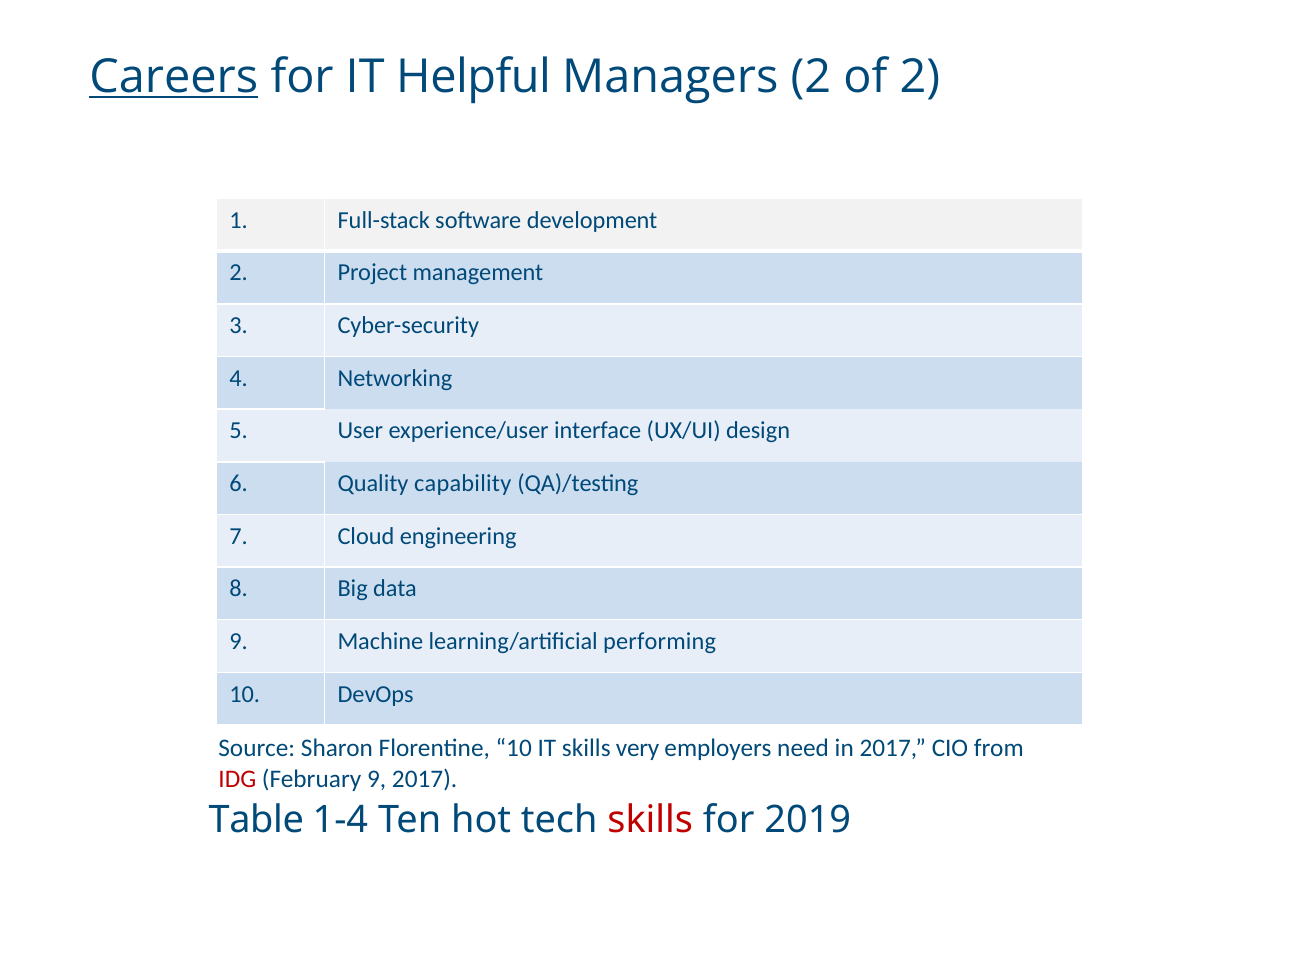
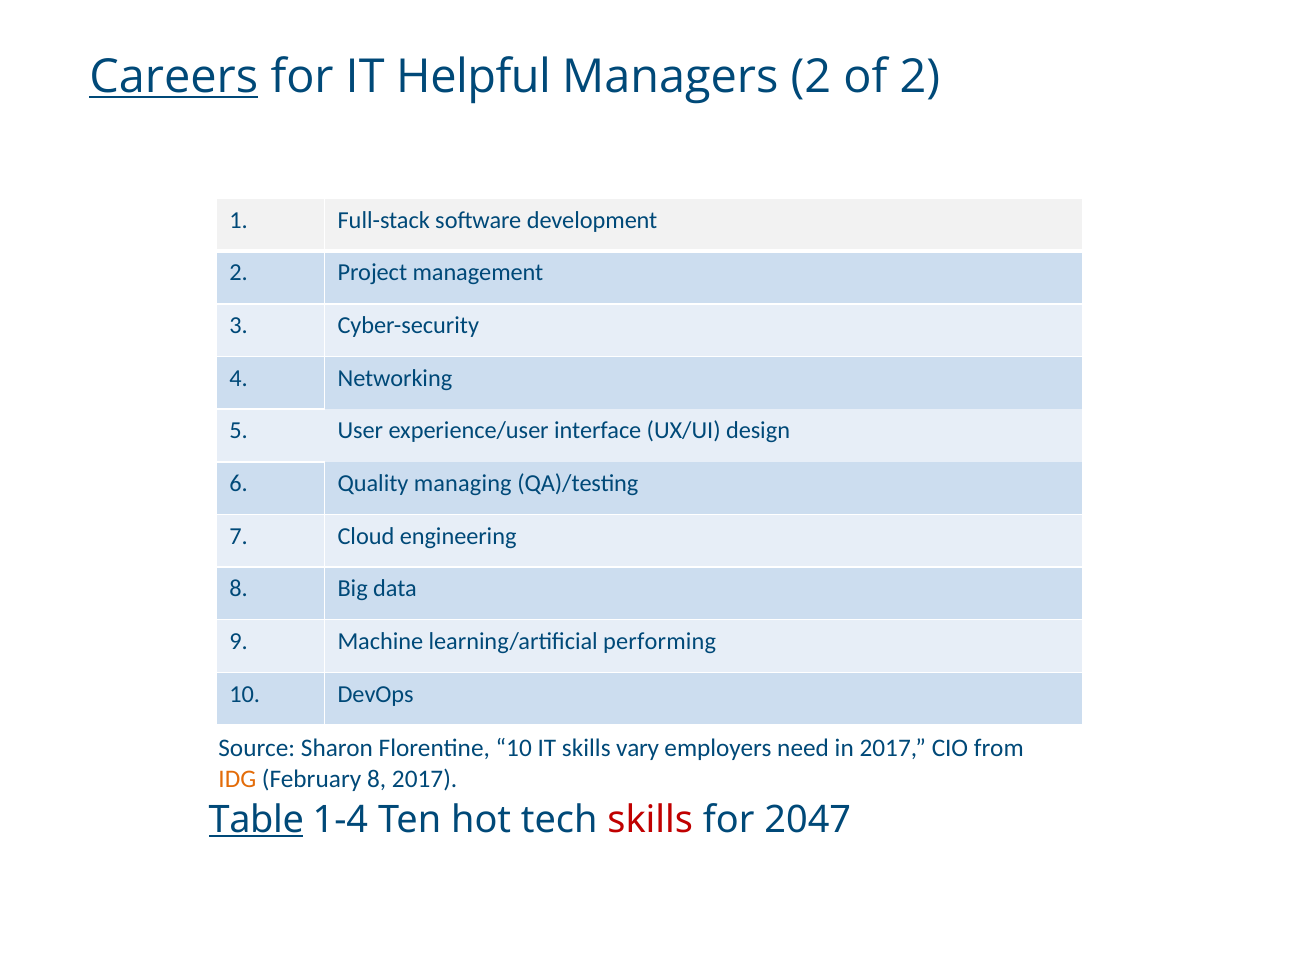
capability: capability -> managing
very: very -> vary
IDG colour: red -> orange
February 9: 9 -> 8
Table underline: none -> present
2019: 2019 -> 2047
